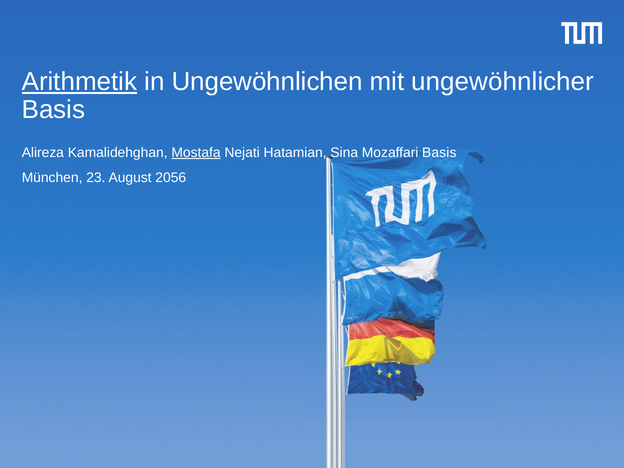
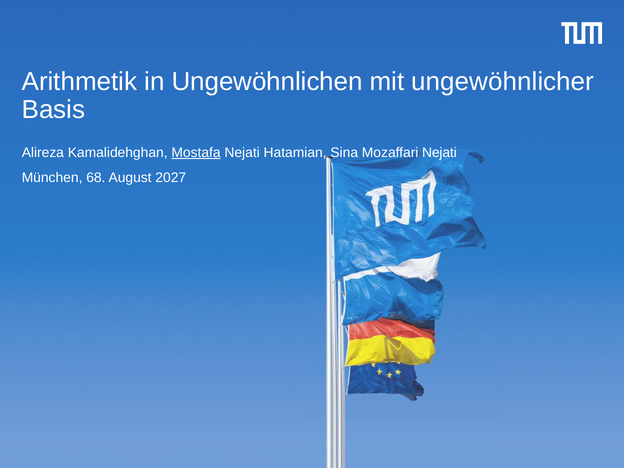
Arithmetik underline: present -> none
Mozaffari Basis: Basis -> Nejati
23: 23 -> 68
2056: 2056 -> 2027
